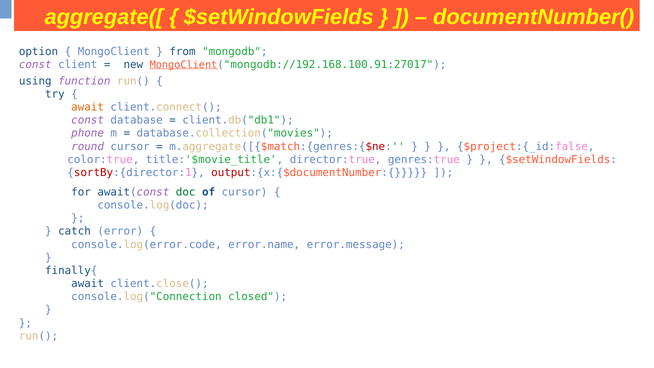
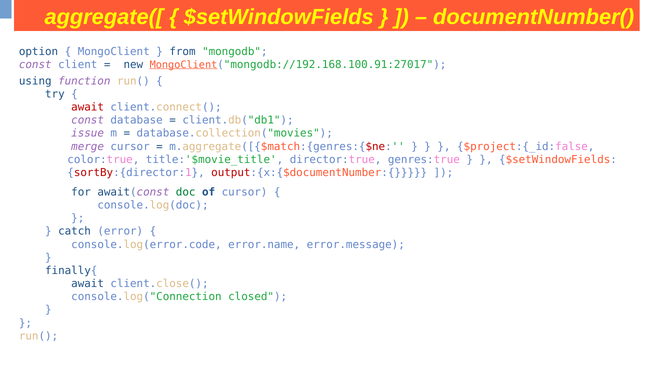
await at (88, 107) colour: orange -> red
phone: phone -> issue
round: round -> merge
